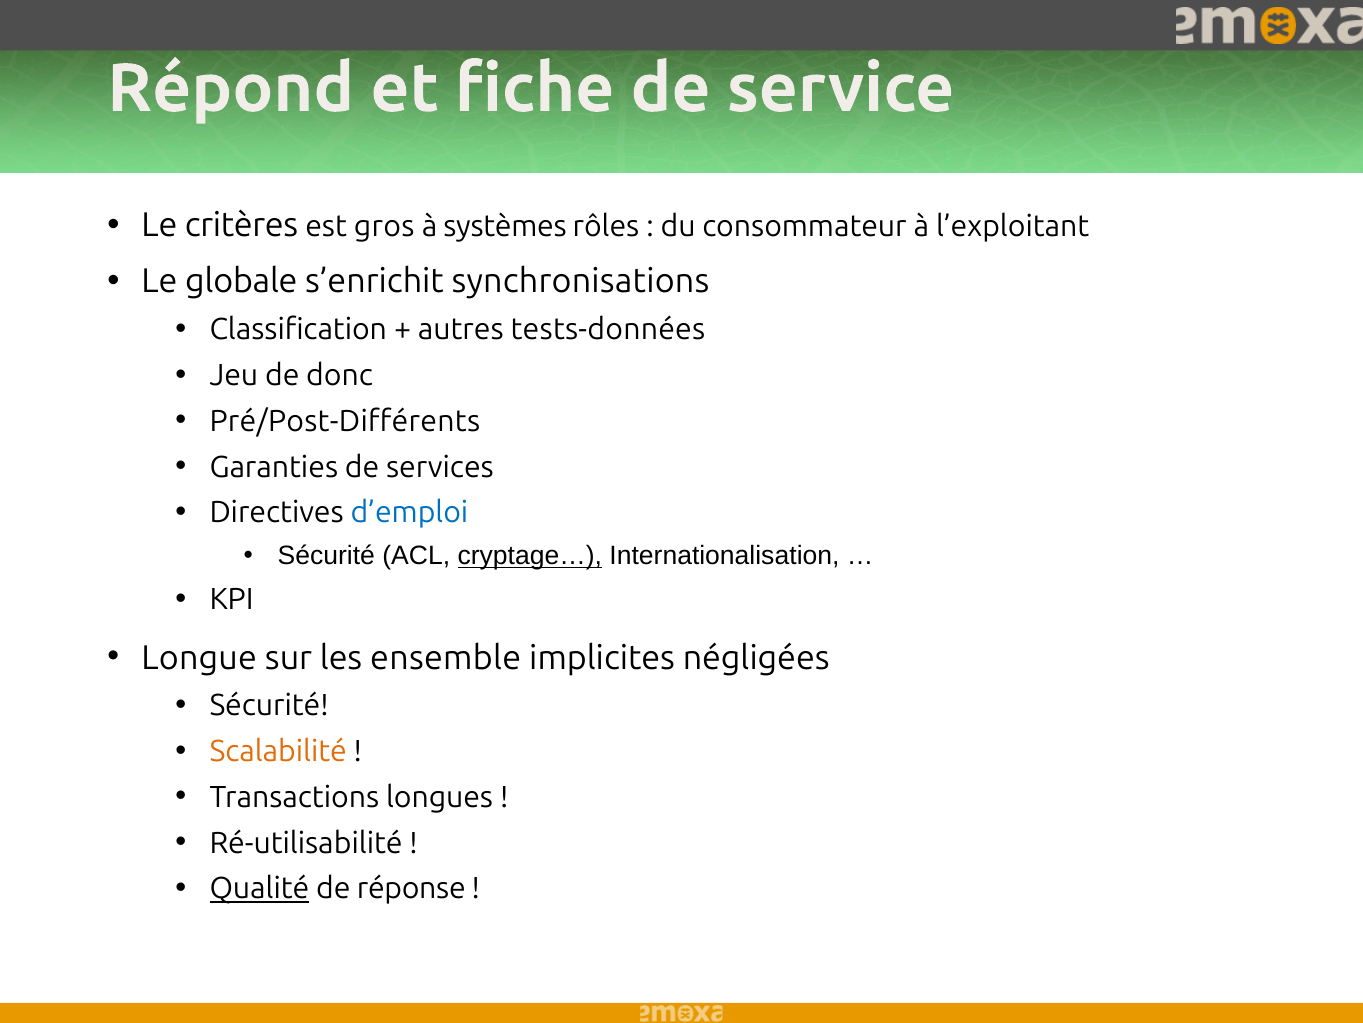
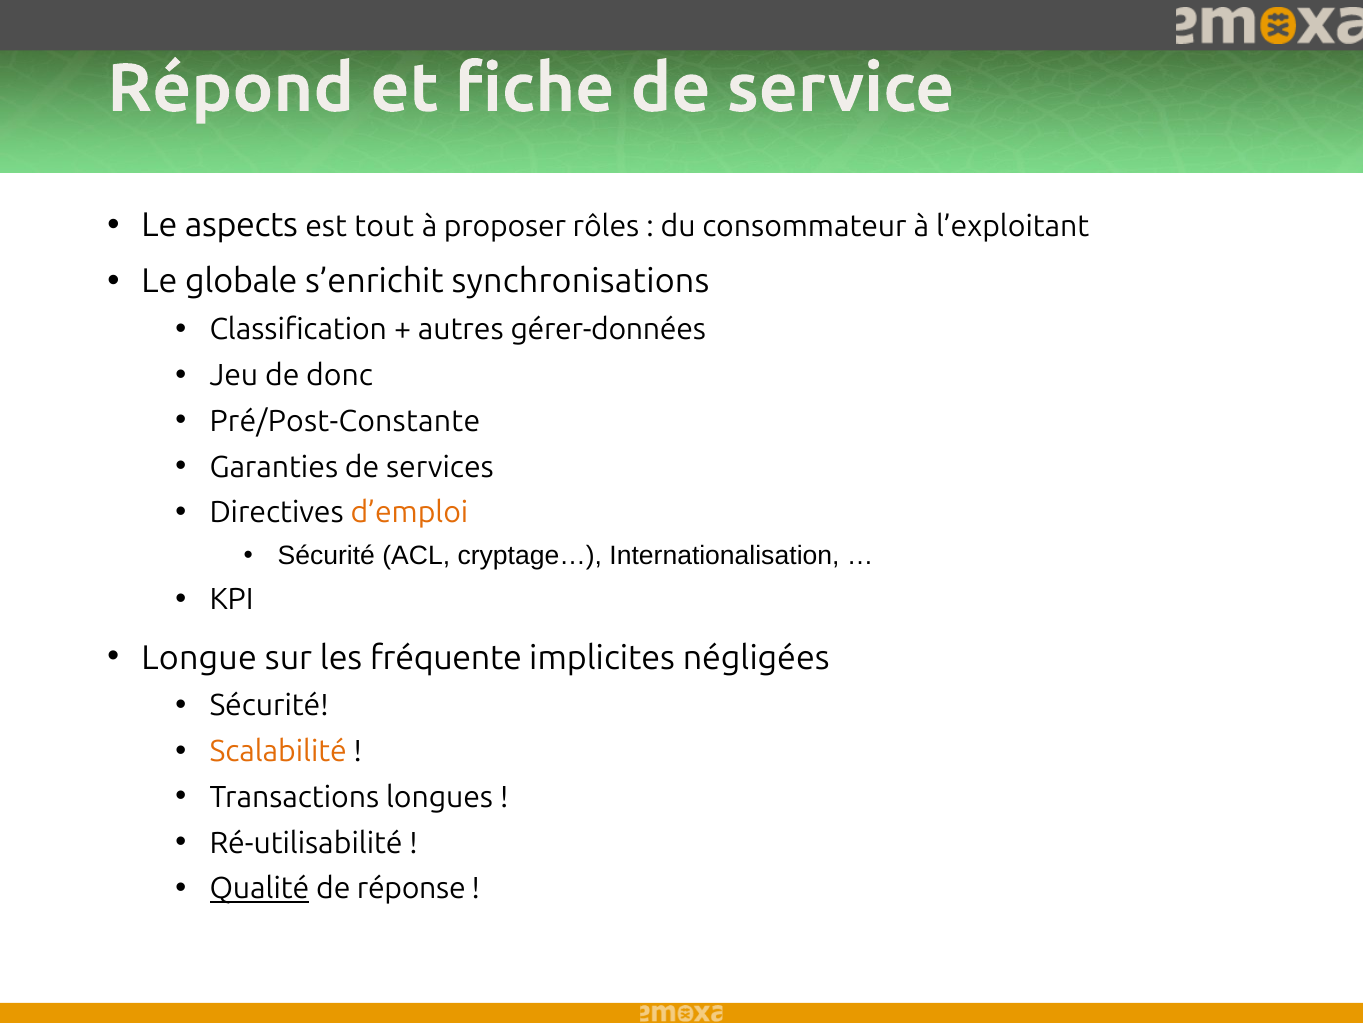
critères: critères -> aspects
gros: gros -> tout
systèmes: systèmes -> proposer
tests-données: tests-données -> gérer-données
Pré/Post-Différents: Pré/Post-Différents -> Pré/Post-Constante
d’emploi colour: blue -> orange
cryptage… underline: present -> none
ensemble: ensemble -> fréquente
